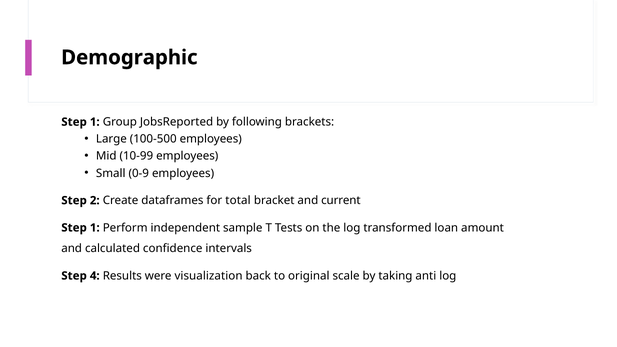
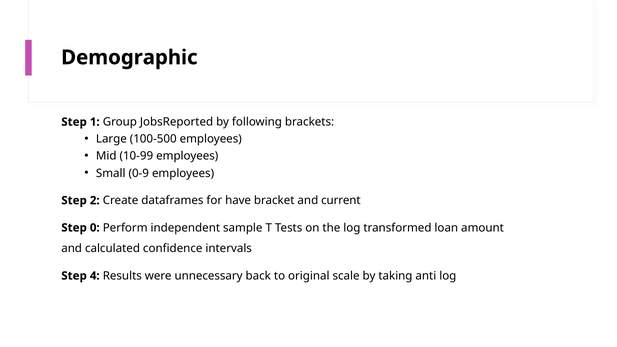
total: total -> have
1 at (95, 228): 1 -> 0
visualization: visualization -> unnecessary
